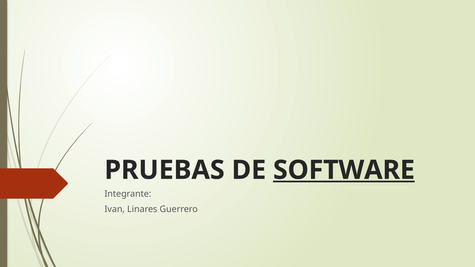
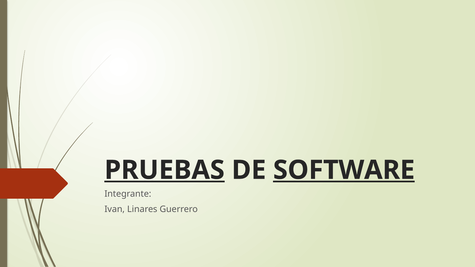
PRUEBAS underline: none -> present
